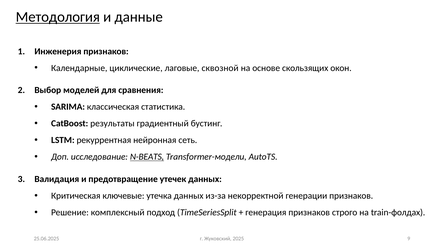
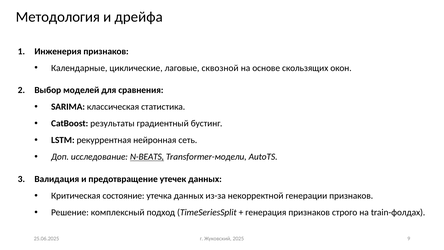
Методология underline: present -> none
данные: данные -> дрейфа
ключевые: ключевые -> состояние
